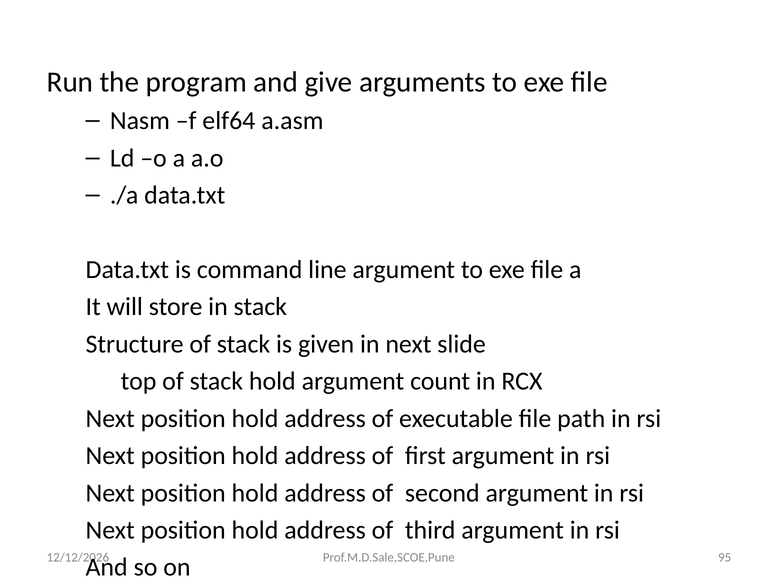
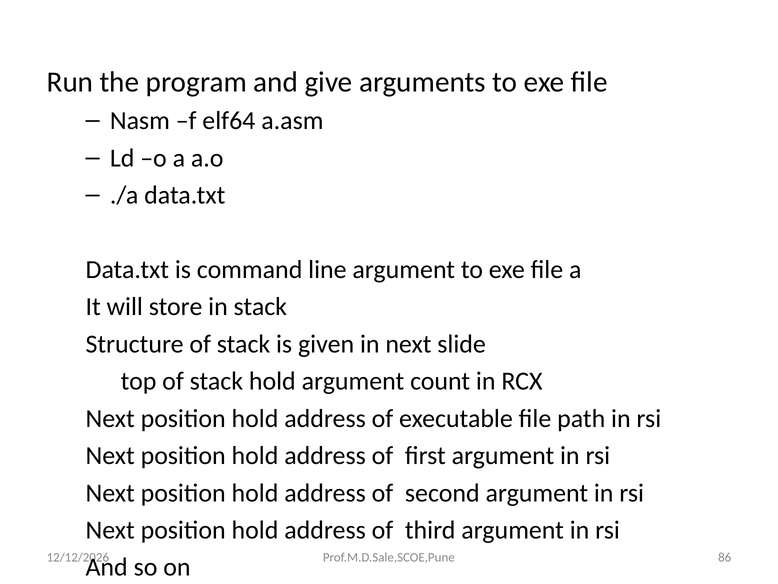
95: 95 -> 86
